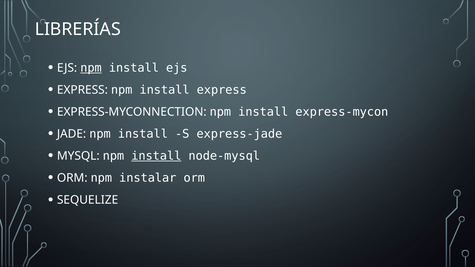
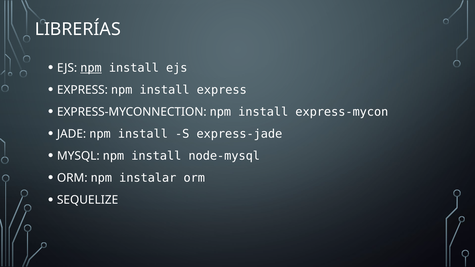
install at (156, 156) underline: present -> none
